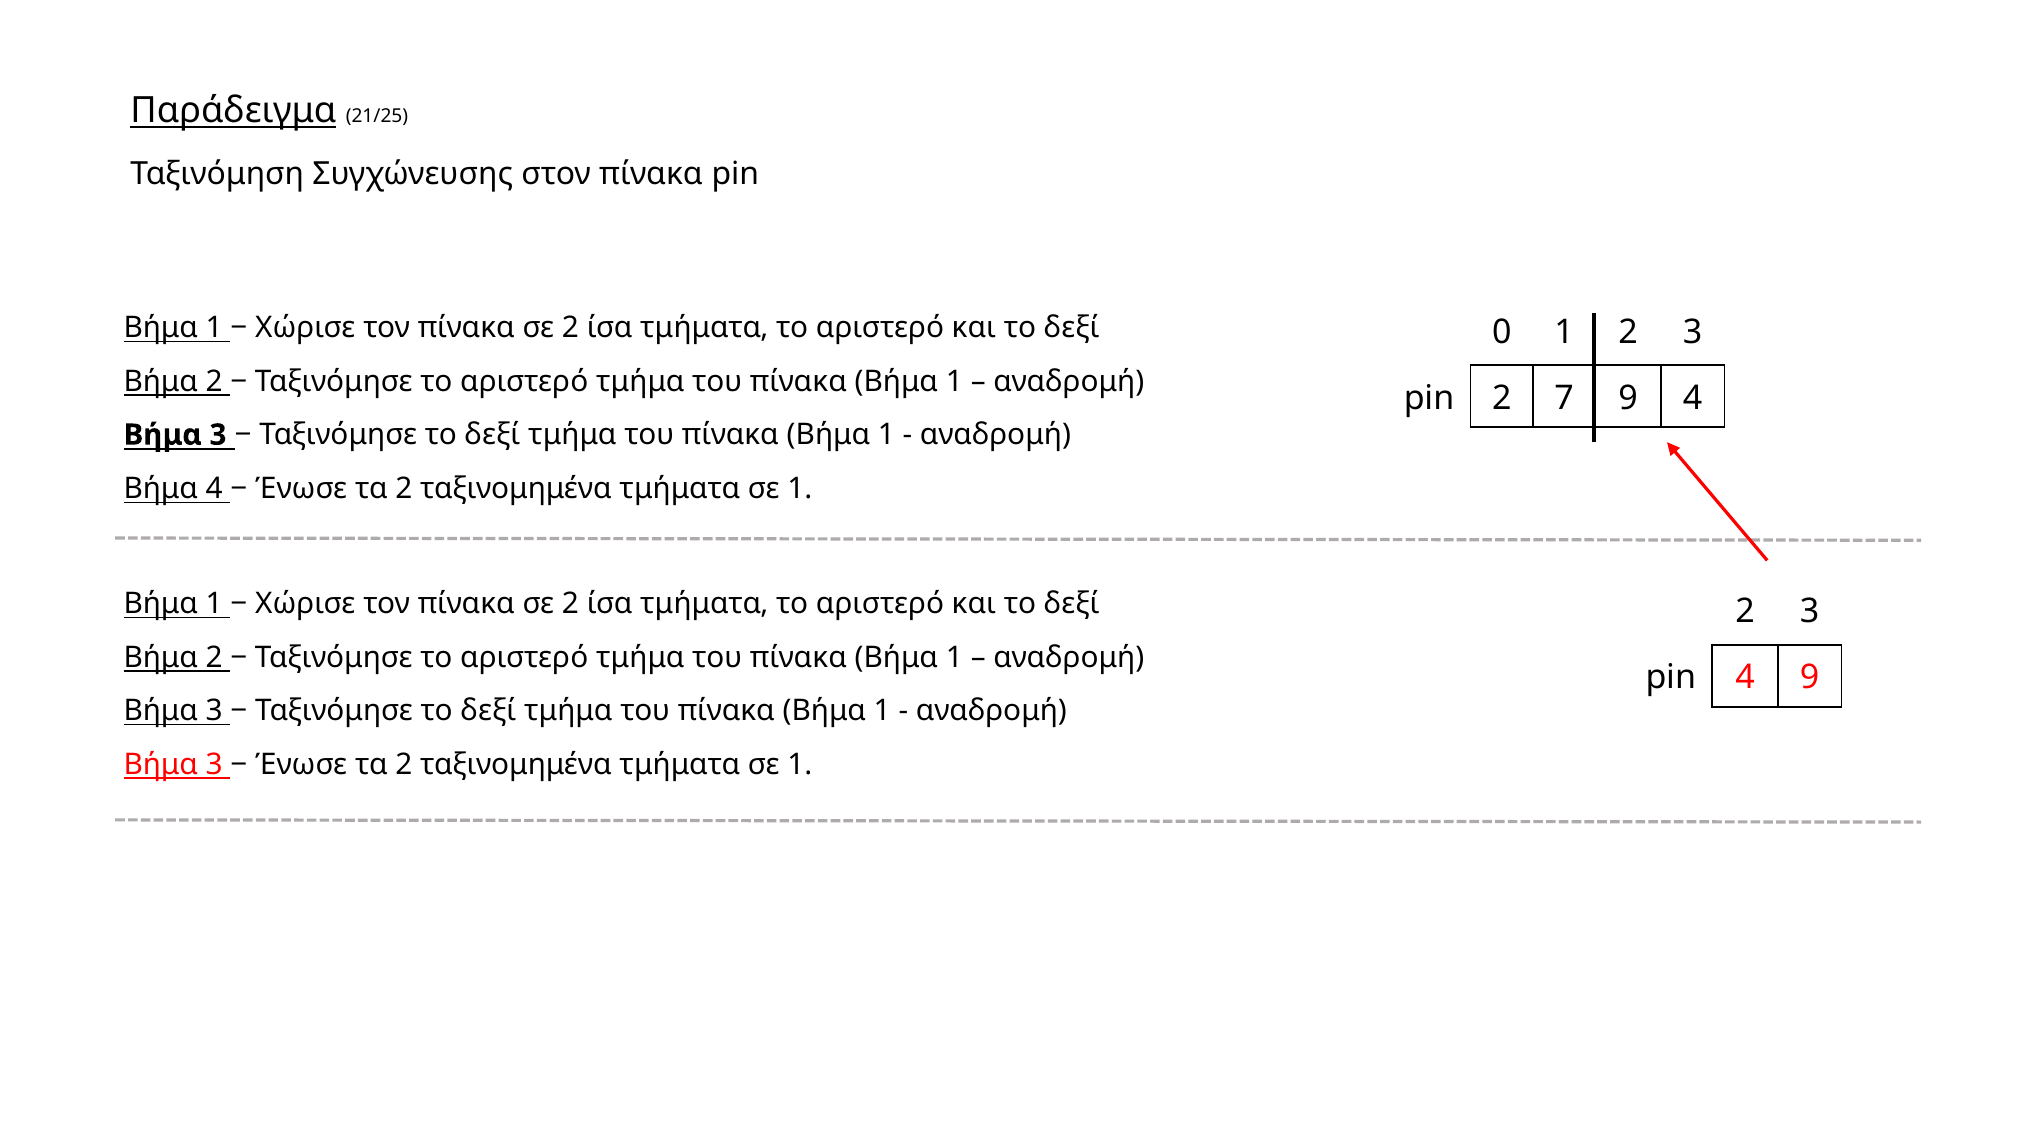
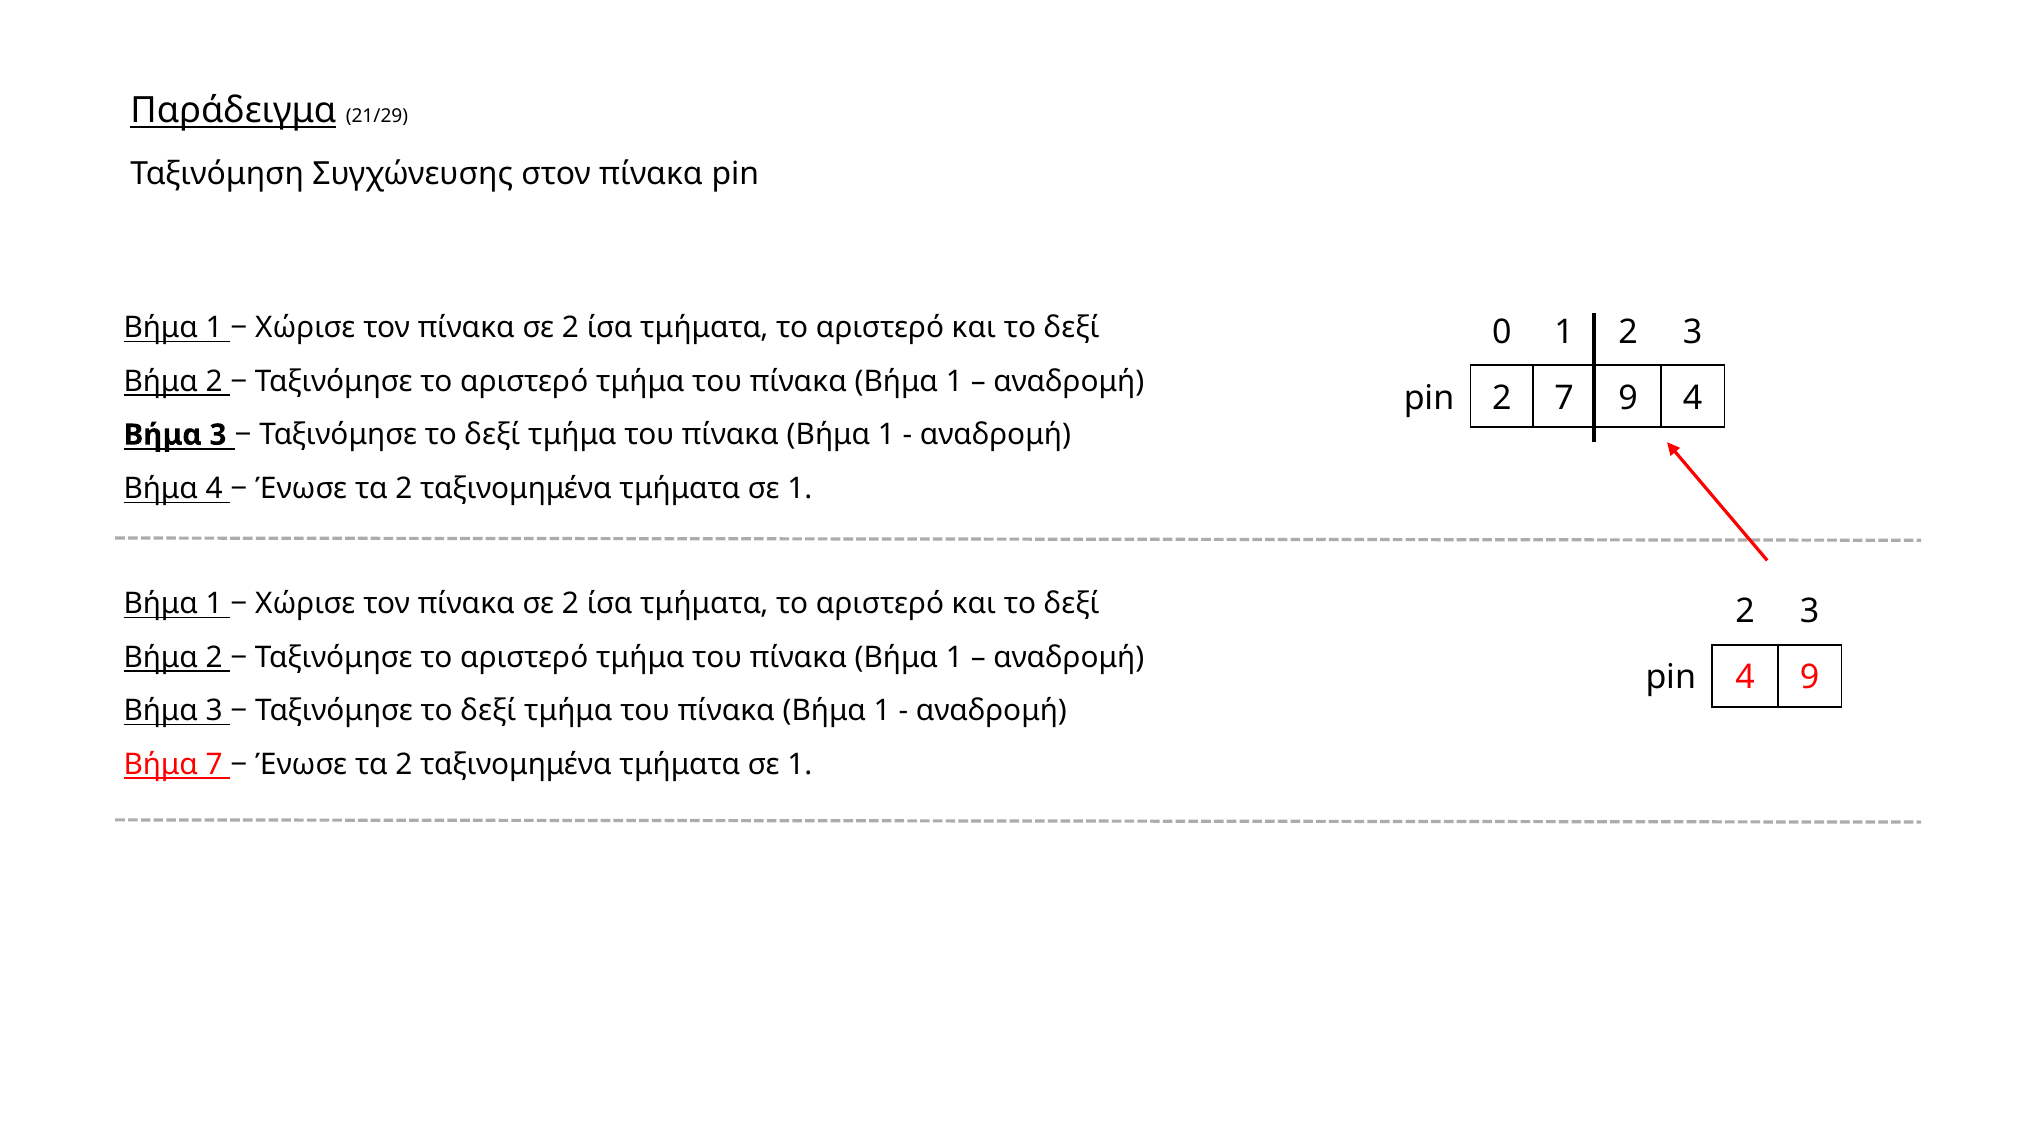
21/25: 21/25 -> 21/29
3 at (214, 764): 3 -> 7
